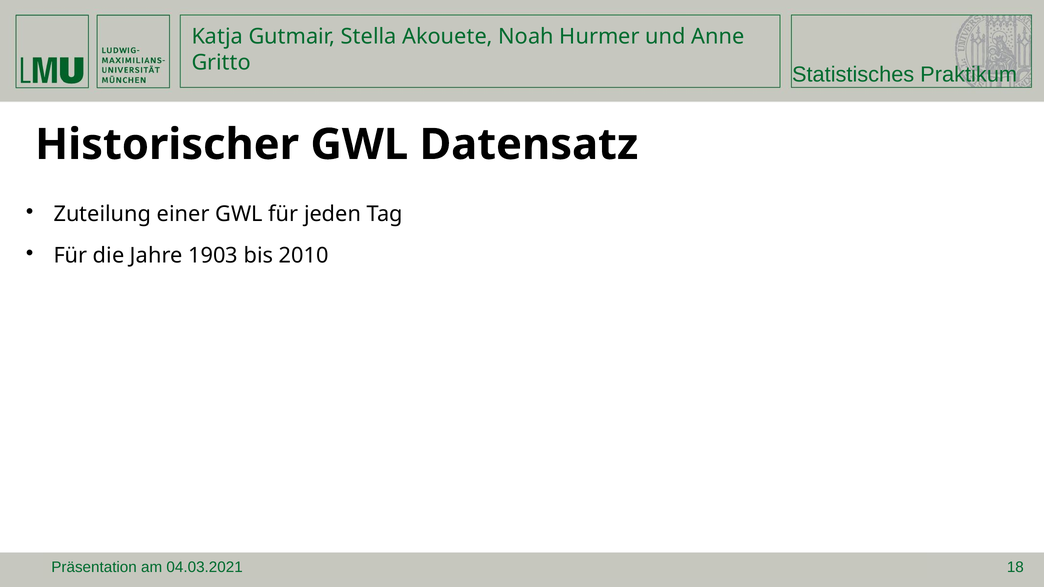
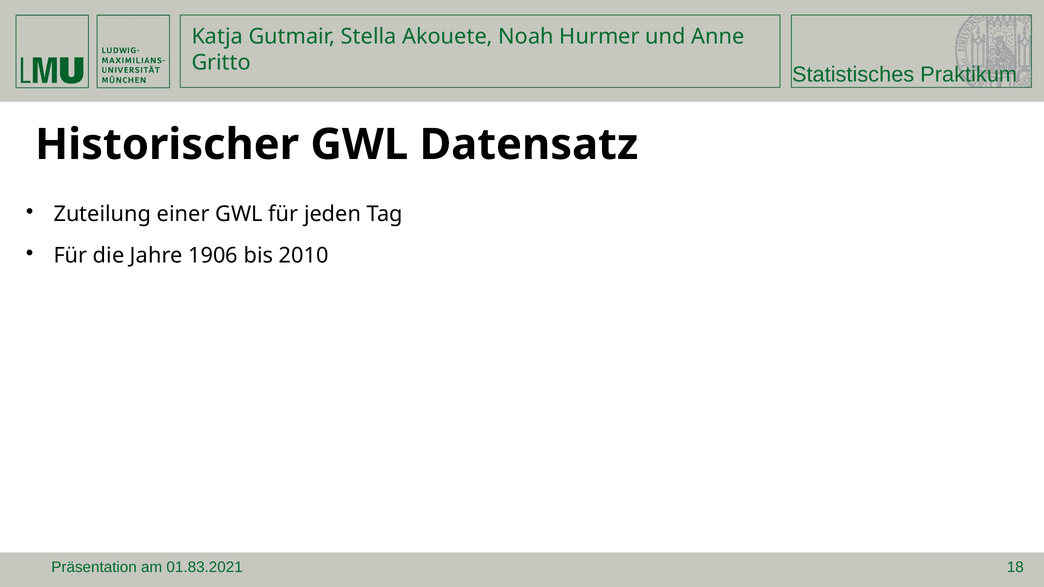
1903: 1903 -> 1906
04.03.2021: 04.03.2021 -> 01.83.2021
